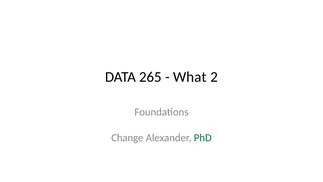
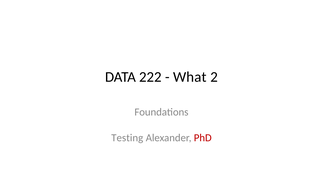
265: 265 -> 222
Change: Change -> Testing
PhD colour: green -> red
